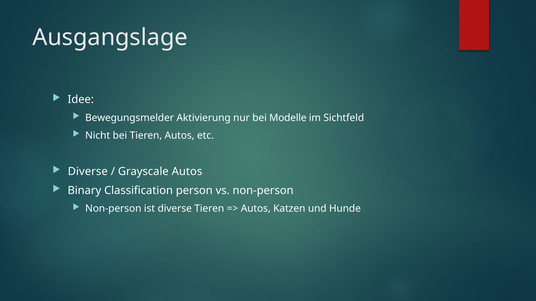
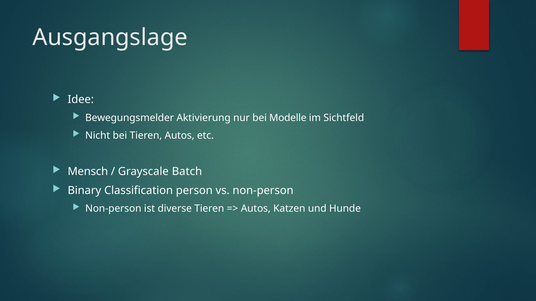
Diverse at (88, 172): Diverse -> Mensch
Grayscale Autos: Autos -> Batch
